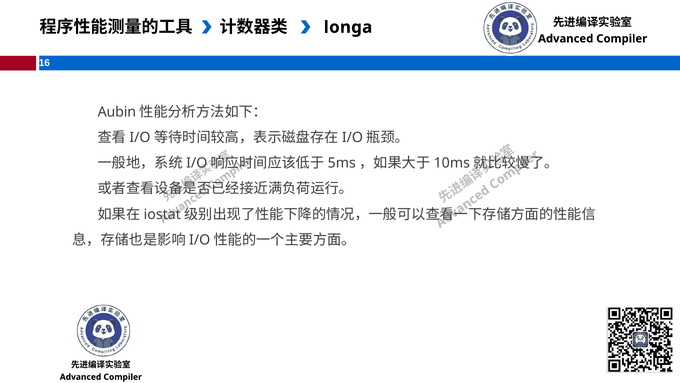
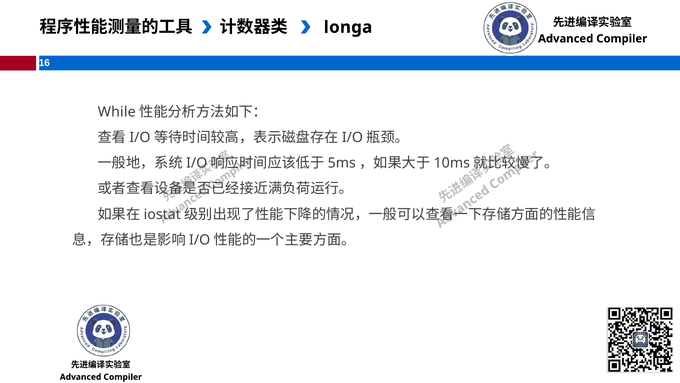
Aubin: Aubin -> While
